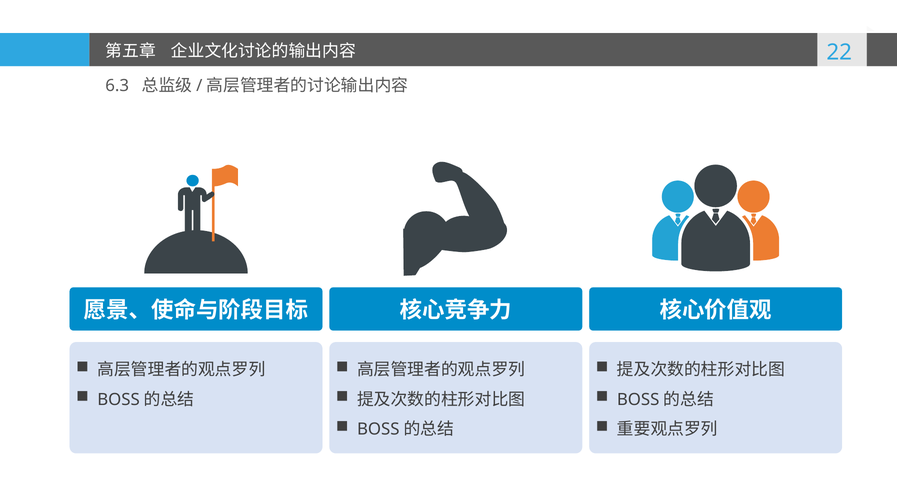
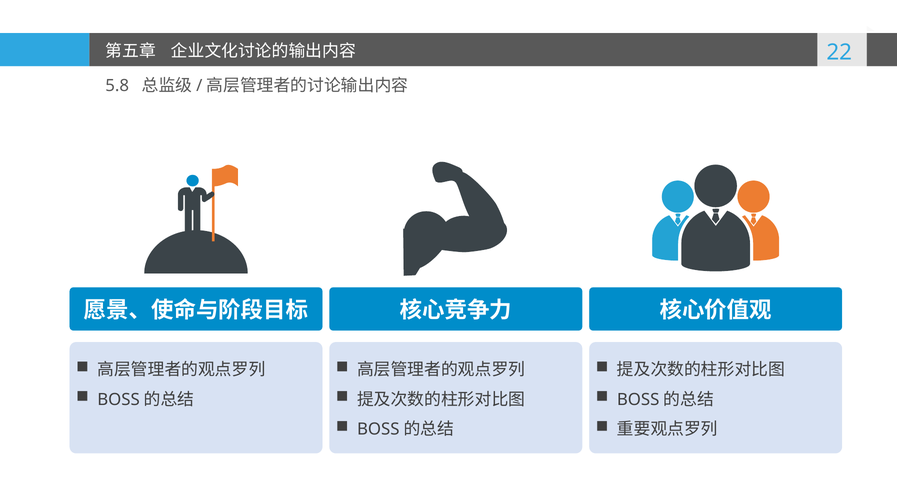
6.3: 6.3 -> 5.8
